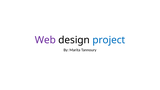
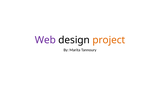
project colour: blue -> orange
